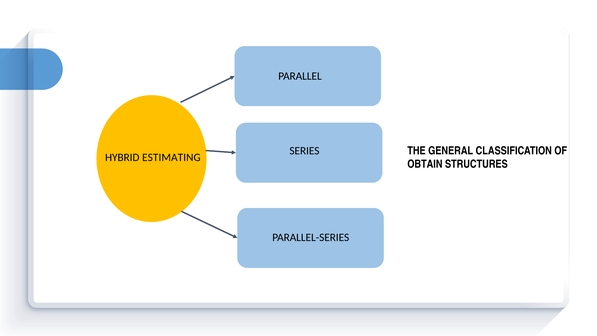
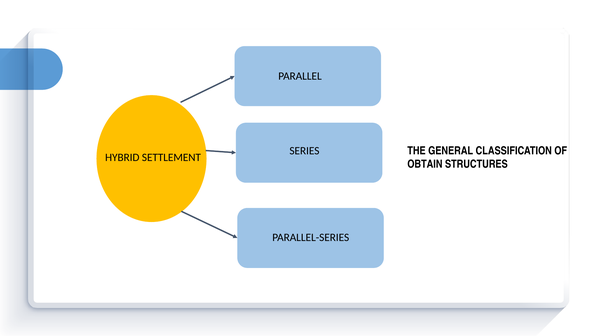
ESTIMATING: ESTIMATING -> SETTLEMENT
